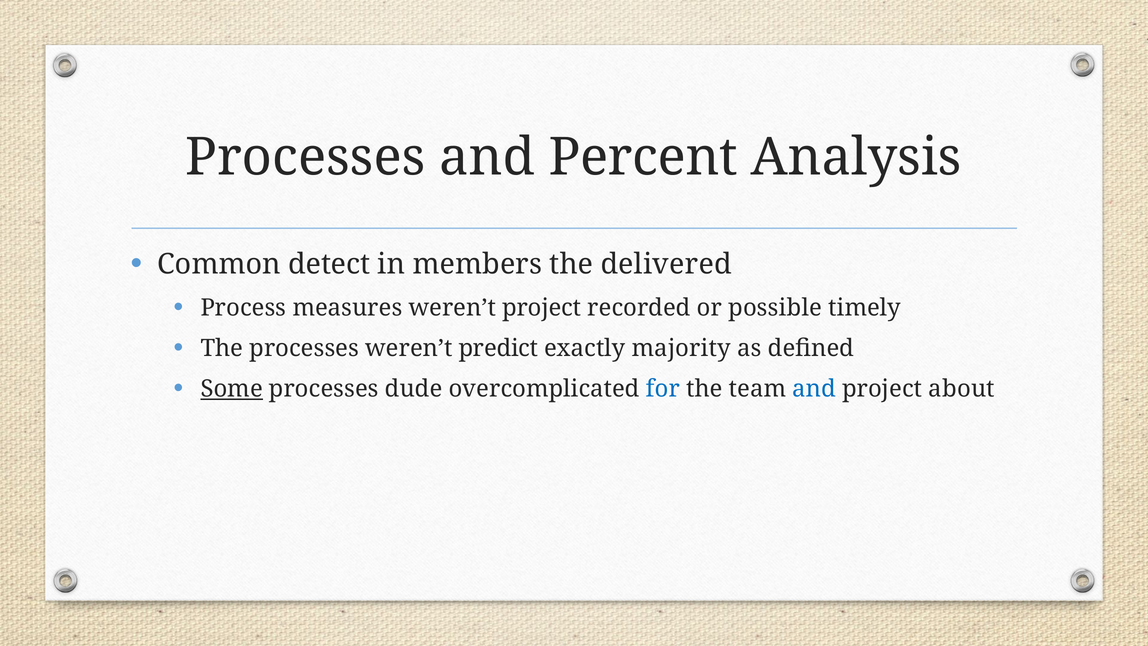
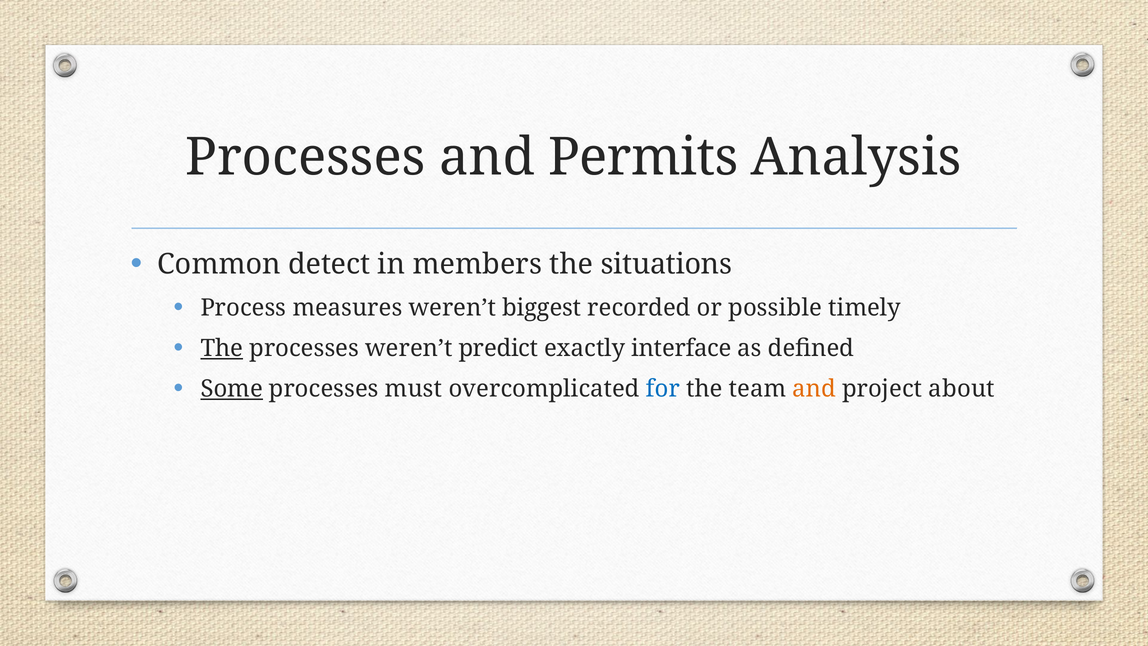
Percent: Percent -> Permits
delivered: delivered -> situations
weren’t project: project -> biggest
The at (222, 348) underline: none -> present
majority: majority -> interface
dude: dude -> must
and at (814, 389) colour: blue -> orange
